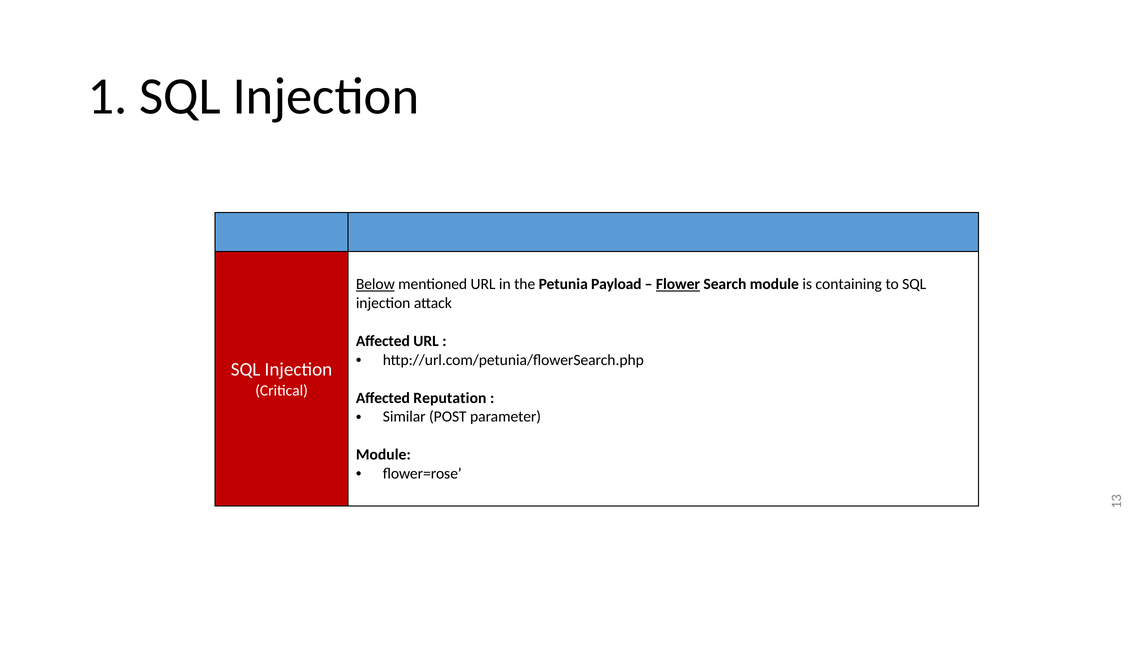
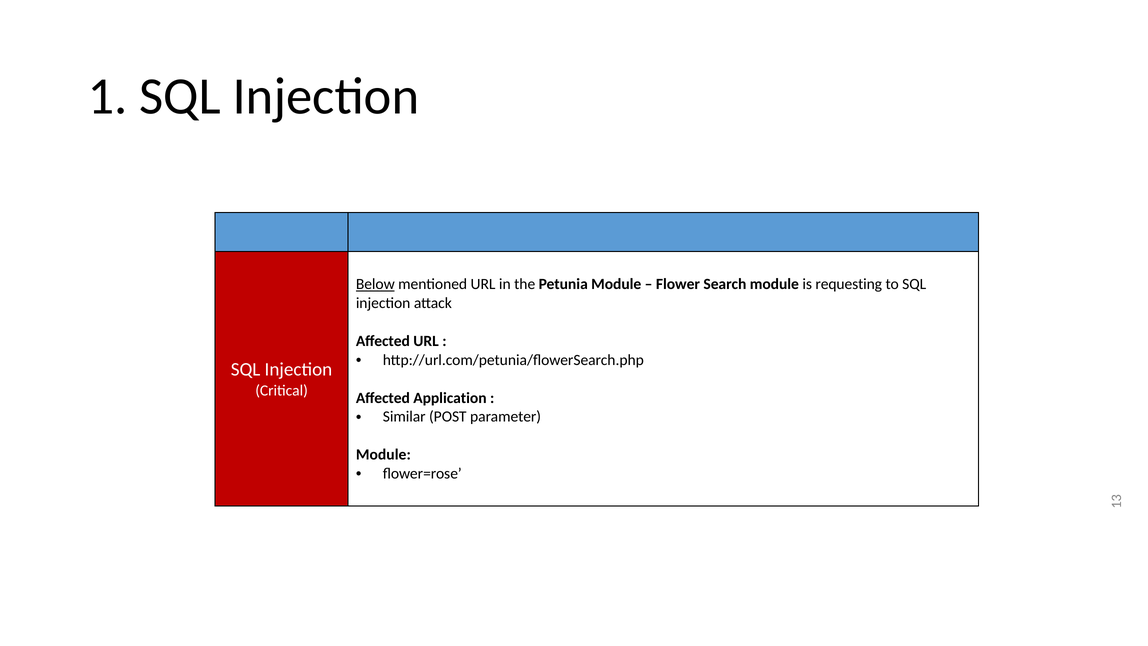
Petunia Payload: Payload -> Module
Flower underline: present -> none
containing: containing -> requesting
Reputation: Reputation -> Application
